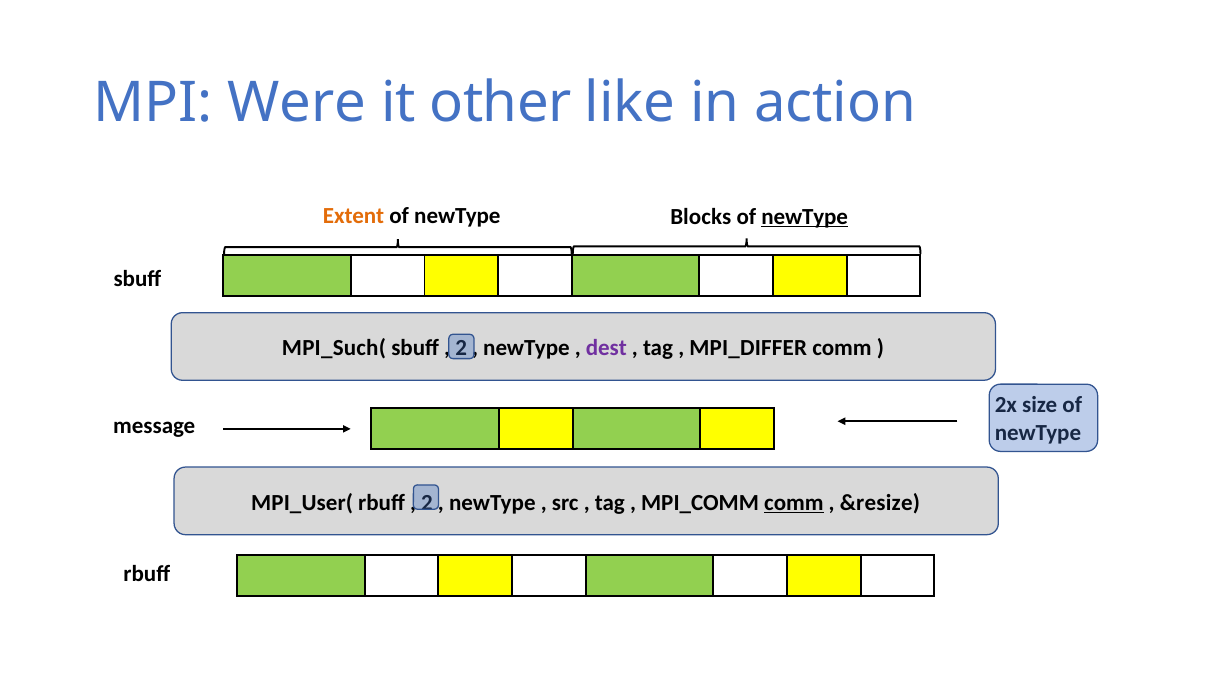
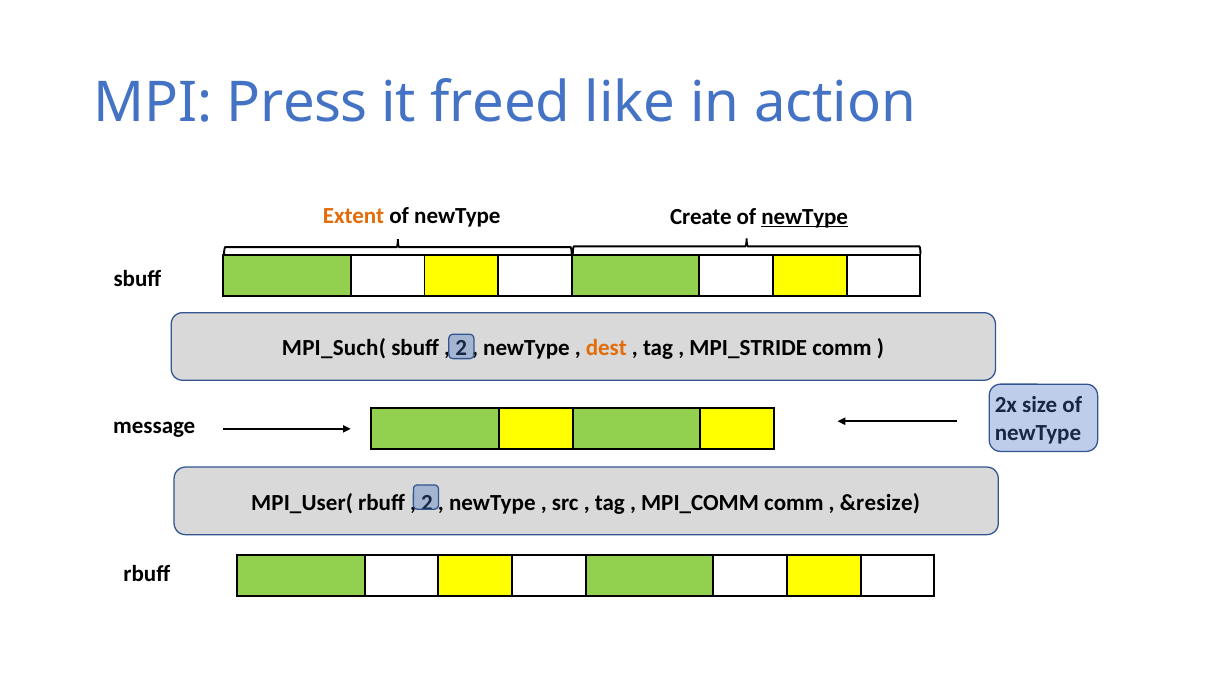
Were: Were -> Press
other: other -> freed
Blocks: Blocks -> Create
dest colour: purple -> orange
MPI_DIFFER: MPI_DIFFER -> MPI_STRIDE
comm at (794, 503) underline: present -> none
